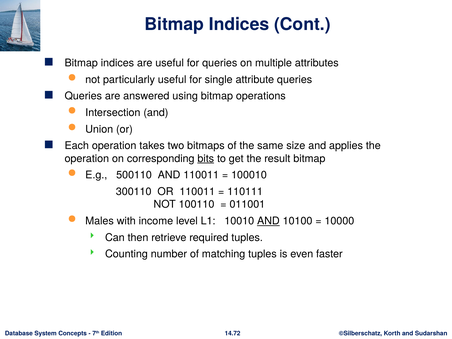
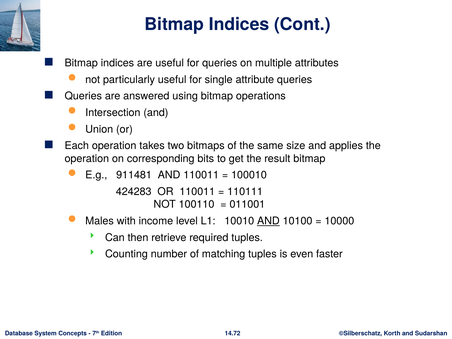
bits underline: present -> none
500110: 500110 -> 911481
300110: 300110 -> 424283
